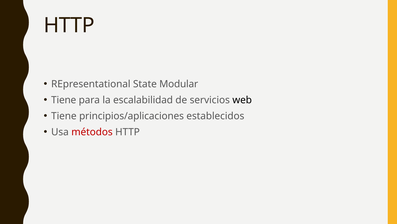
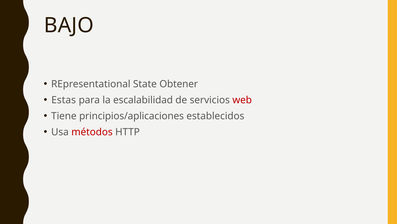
HTTP at (69, 25): HTTP -> BAJO
Modular: Modular -> Obtener
Tiene at (64, 100): Tiene -> Estas
web colour: black -> red
